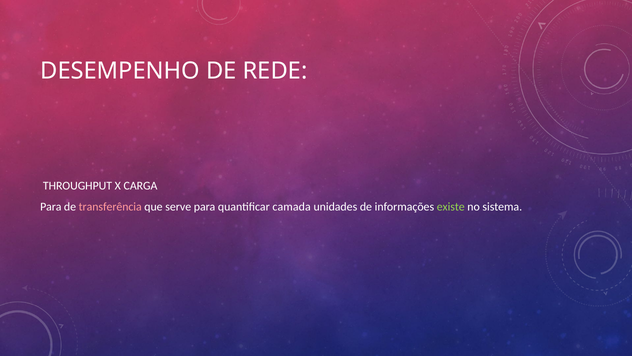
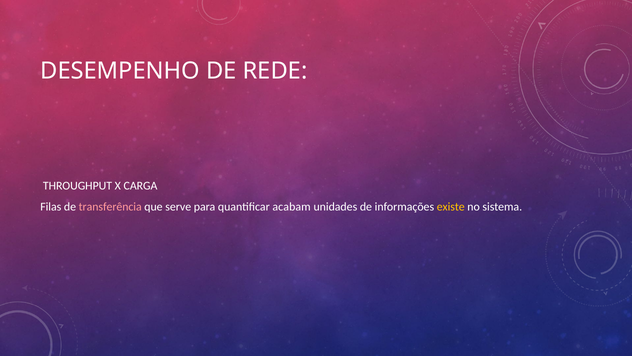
Para at (51, 206): Para -> Filas
camada: camada -> acabam
existe colour: light green -> yellow
